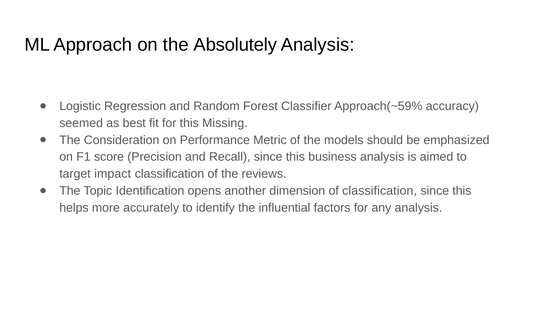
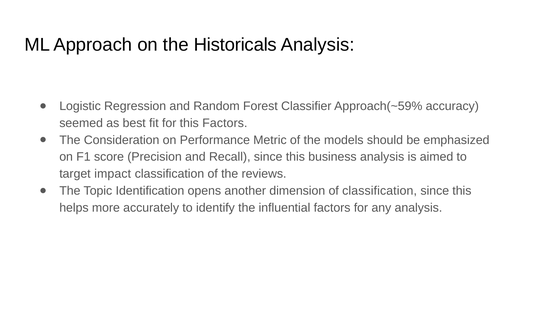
Absolutely: Absolutely -> Historicals
this Missing: Missing -> Factors
